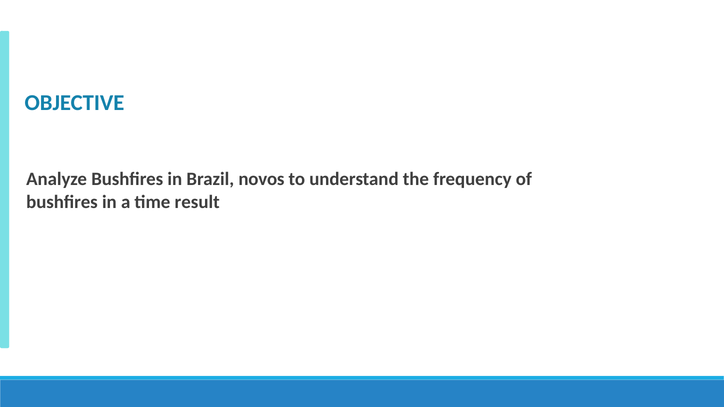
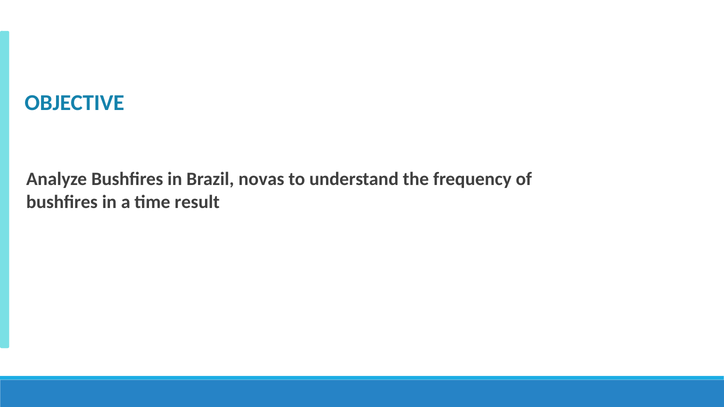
novos: novos -> novas
